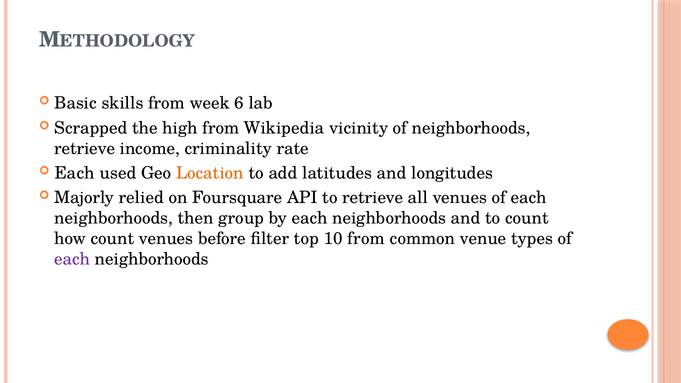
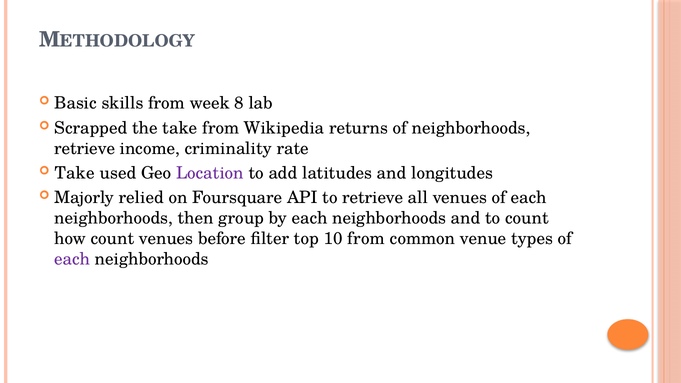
6: 6 -> 8
the high: high -> take
vicinity: vicinity -> returns
Each at (75, 173): Each -> Take
Location colour: orange -> purple
